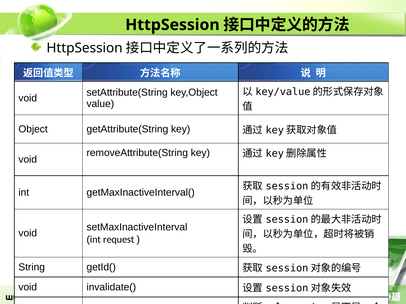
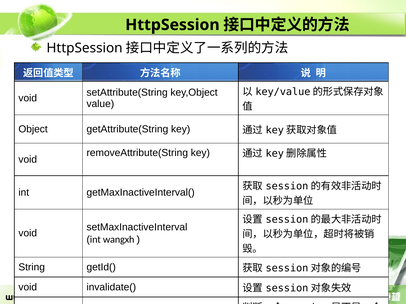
request: request -> wangxh
